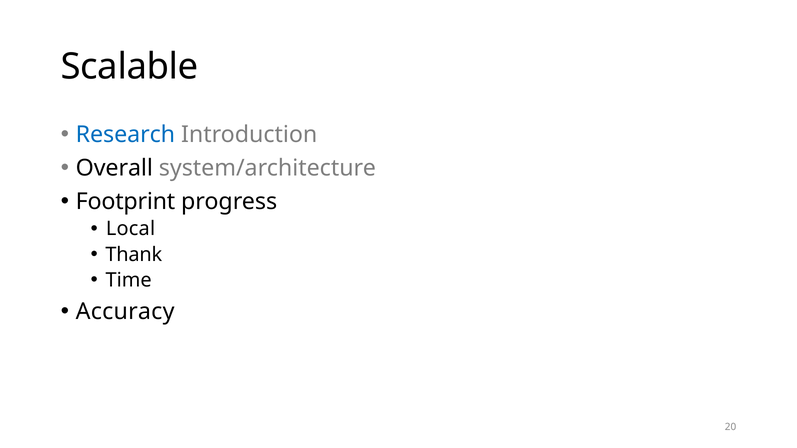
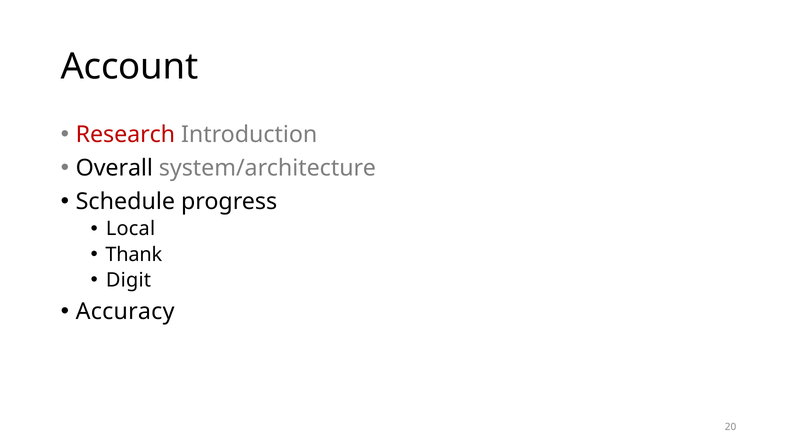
Scalable: Scalable -> Account
Research colour: blue -> red
Footprint: Footprint -> Schedule
Time: Time -> Digit
